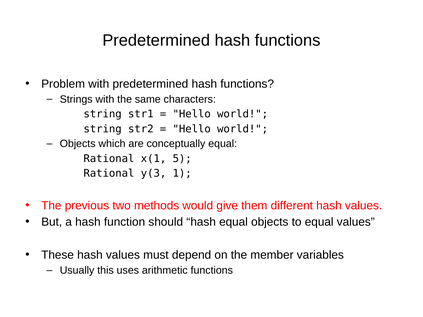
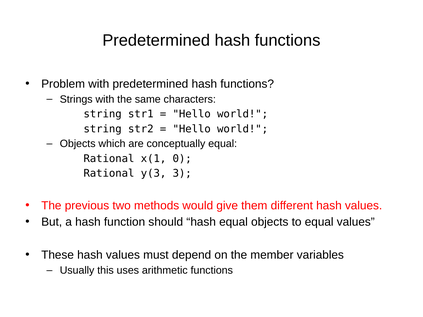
5: 5 -> 0
1: 1 -> 3
